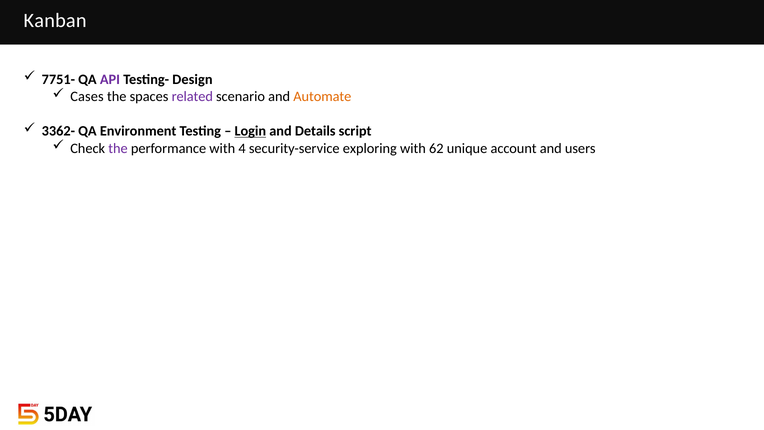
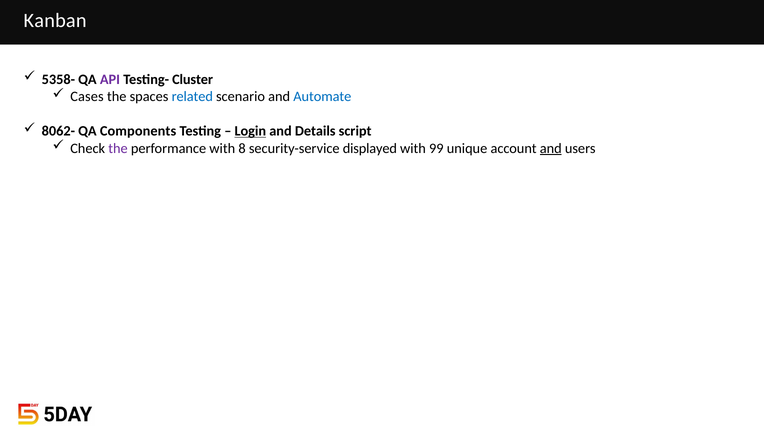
7751-: 7751- -> 5358-
Design: Design -> Cluster
related colour: purple -> blue
Automate colour: orange -> blue
3362-: 3362- -> 8062-
Environment: Environment -> Components
4: 4 -> 8
exploring: exploring -> displayed
62: 62 -> 99
and at (551, 148) underline: none -> present
